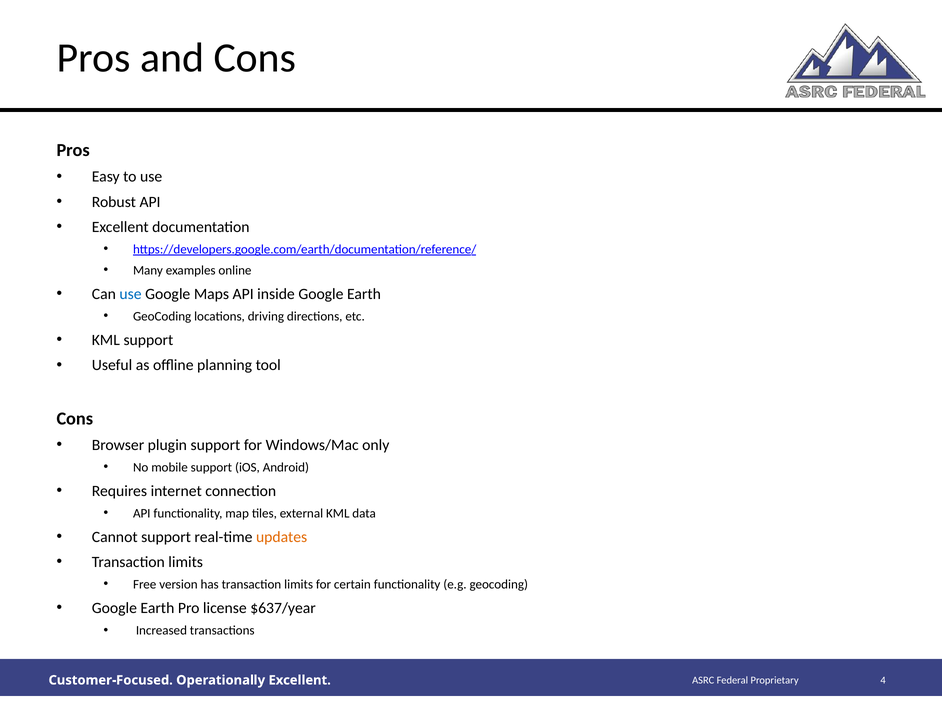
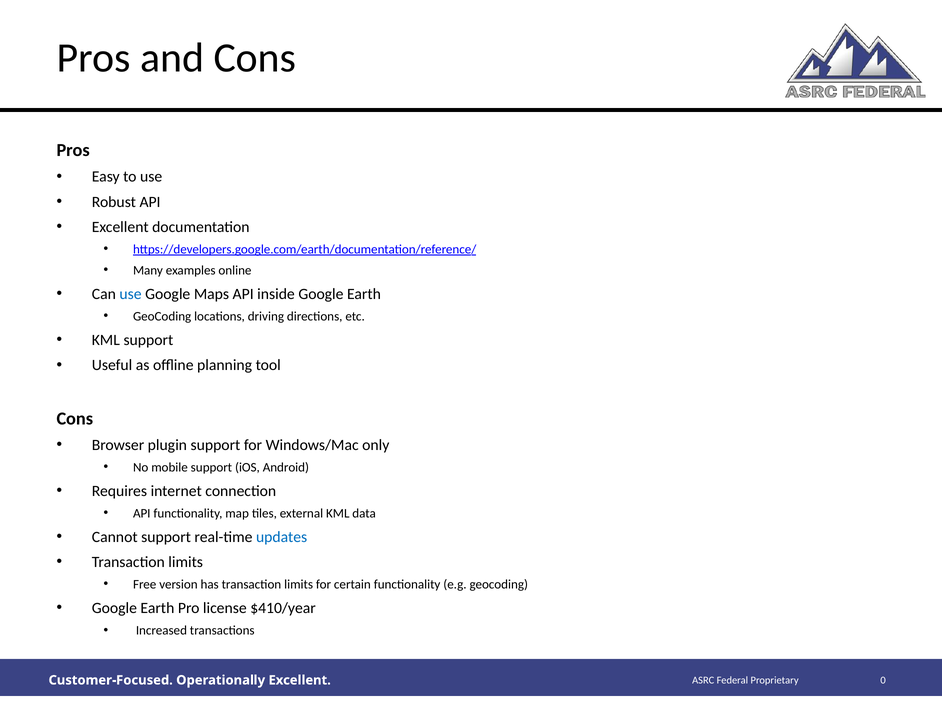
updates colour: orange -> blue
$637/year: $637/year -> $410/year
4: 4 -> 0
